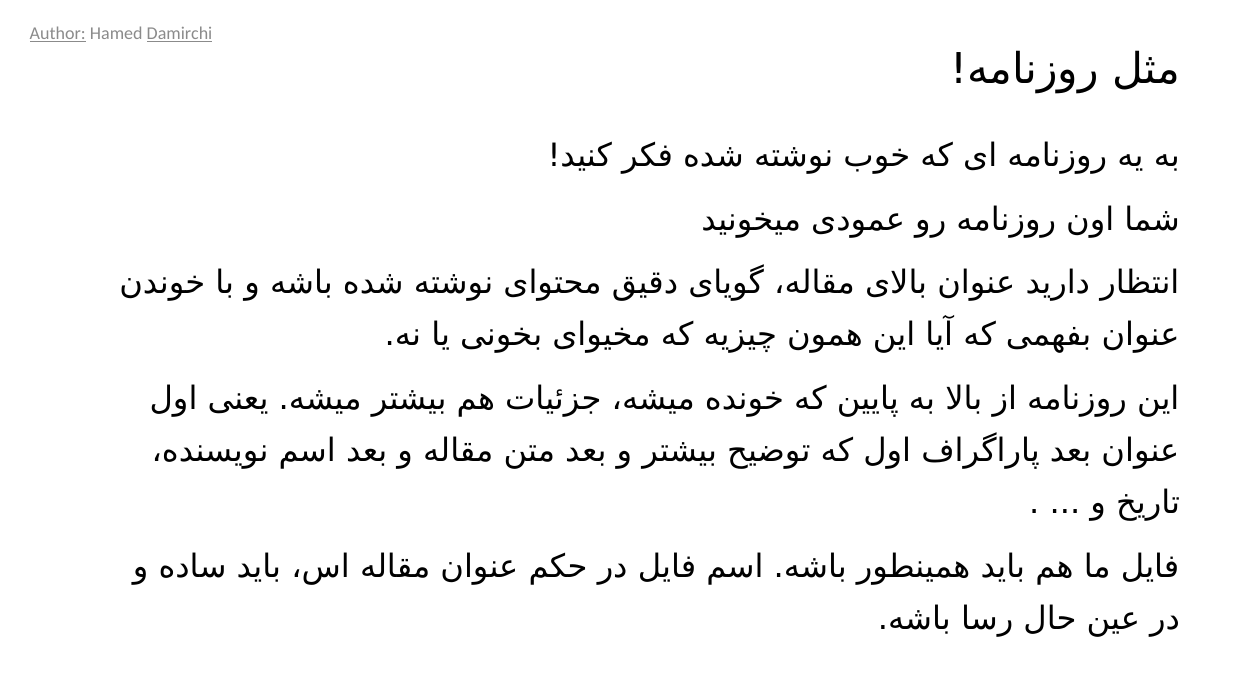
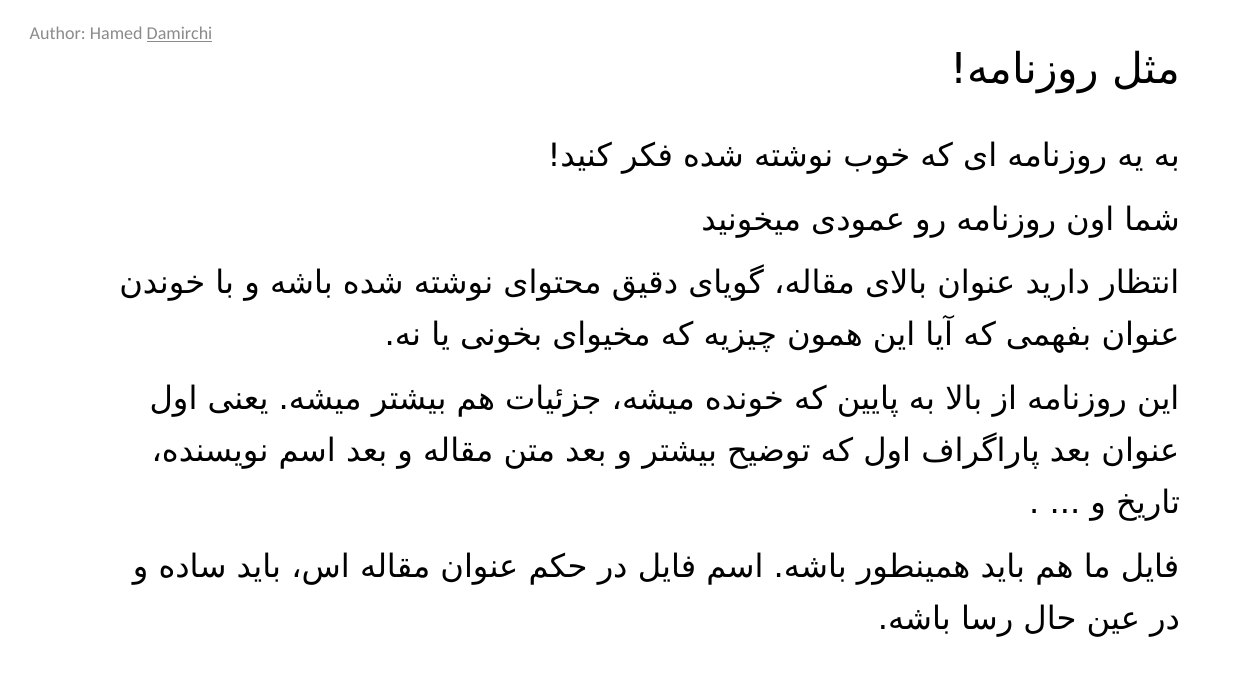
Author underline: present -> none
